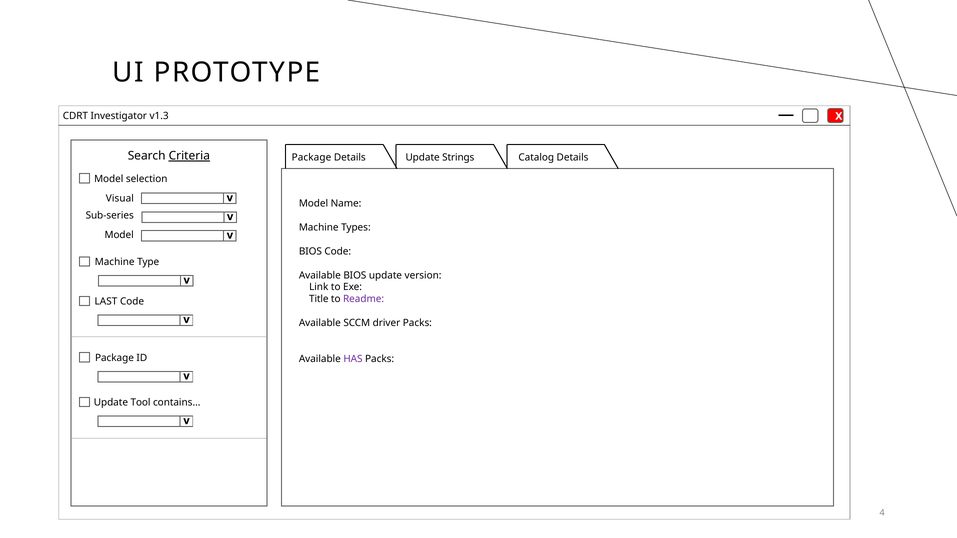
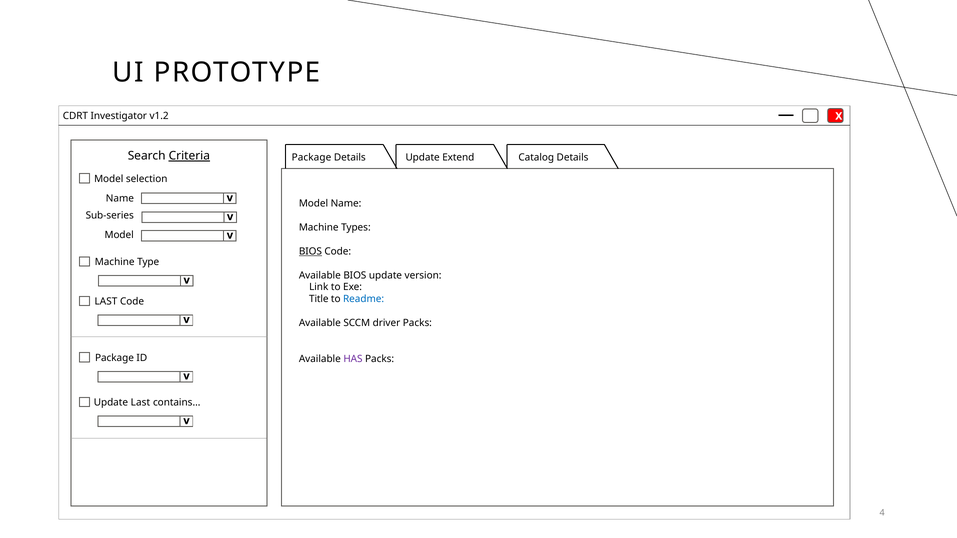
v1.3: v1.3 -> v1.2
Strings: Strings -> Extend
Visual at (120, 198): Visual -> Name
BIOS at (310, 251) underline: none -> present
Readme colour: purple -> blue
Update Tool: Tool -> Last
